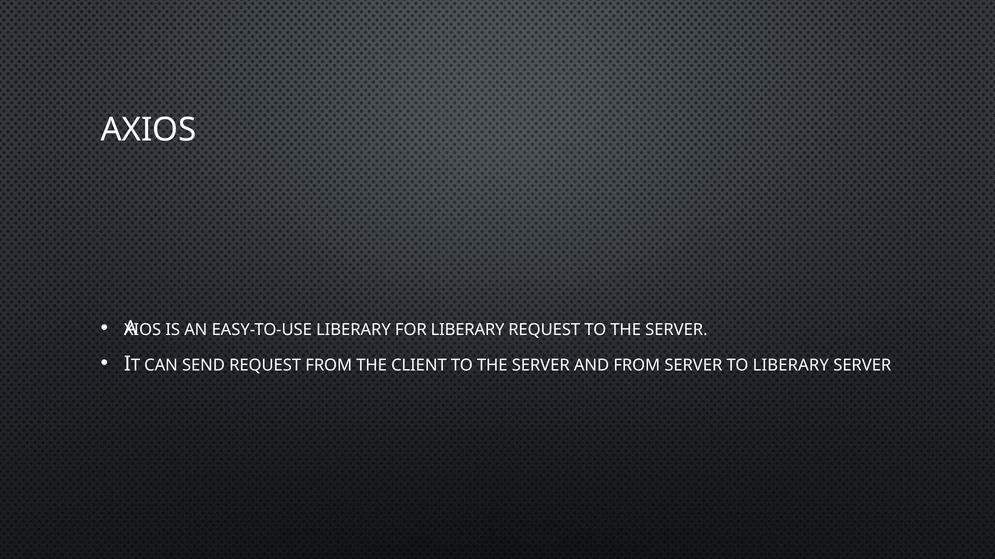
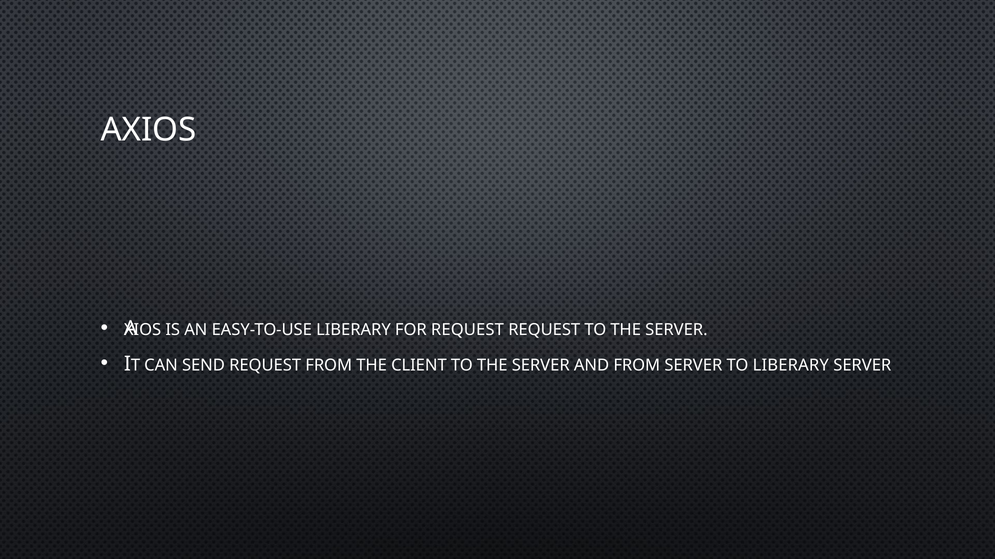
FOR LIBERARY: LIBERARY -> REQUEST
